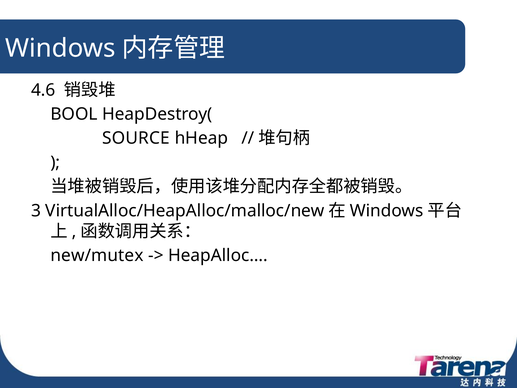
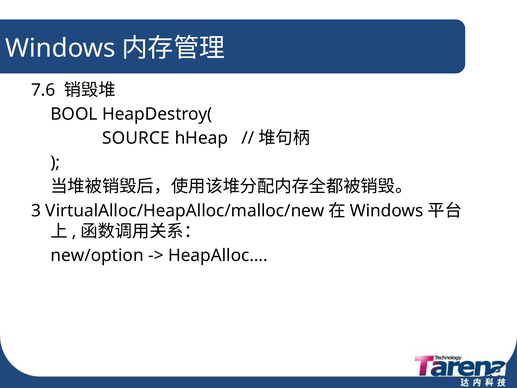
4.6: 4.6 -> 7.6
new/mutex: new/mutex -> new/option
